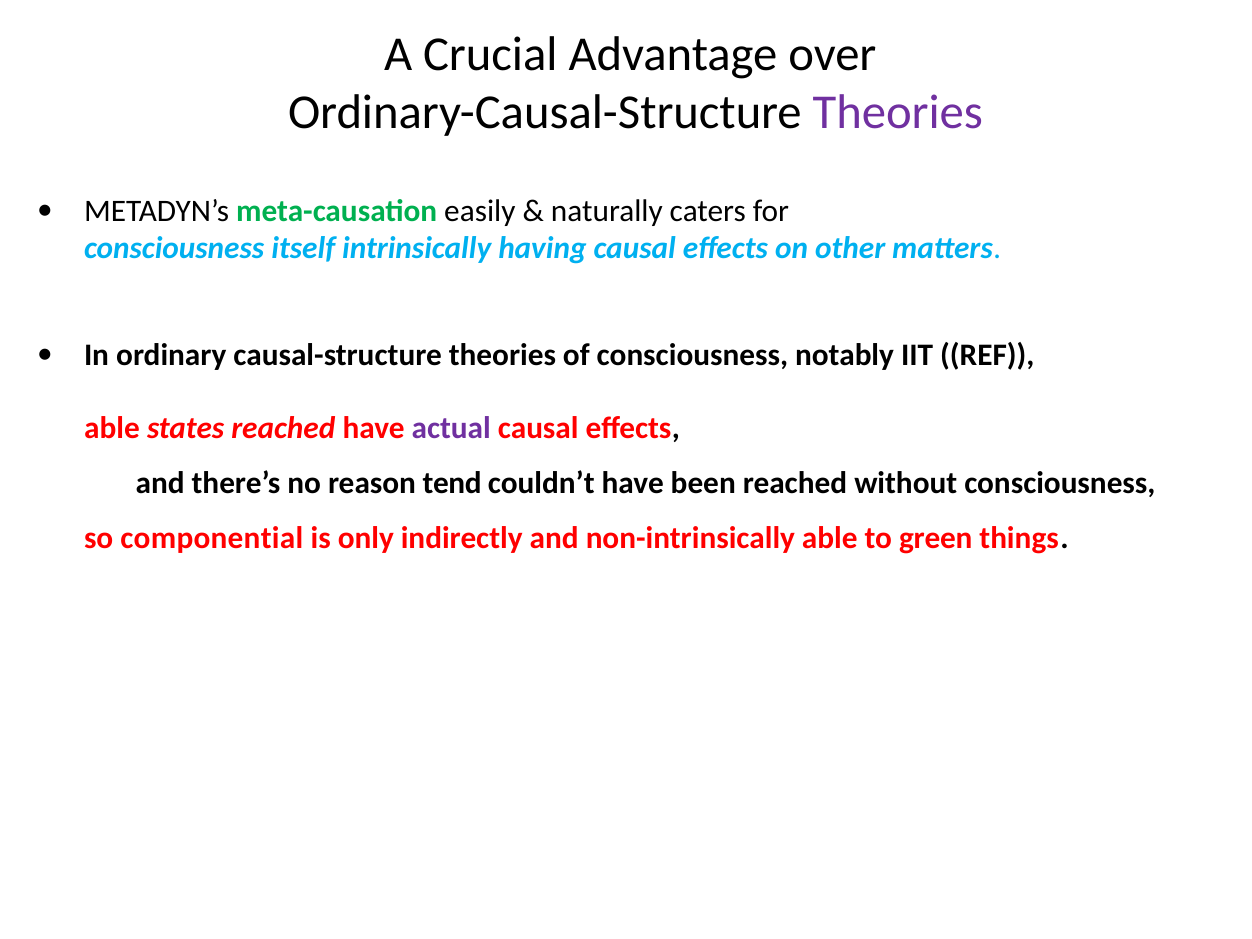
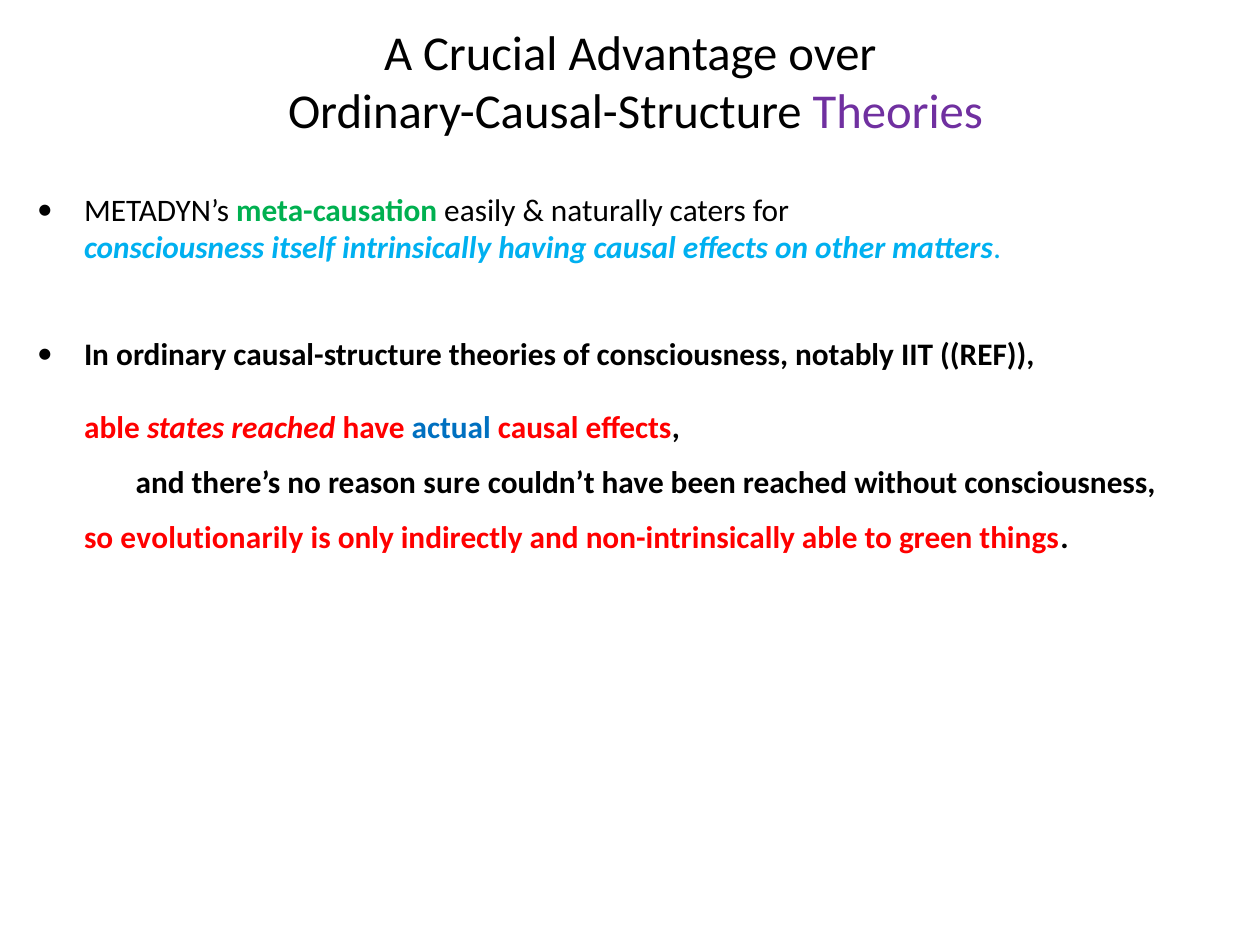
actual colour: purple -> blue
tend: tend -> sure
componential: componential -> evolutionarily
